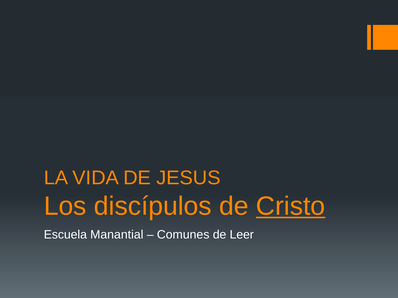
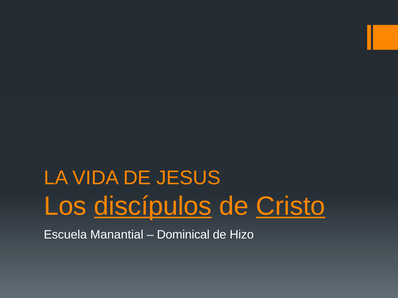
discípulos underline: none -> present
Comunes: Comunes -> Dominical
Leer: Leer -> Hizo
